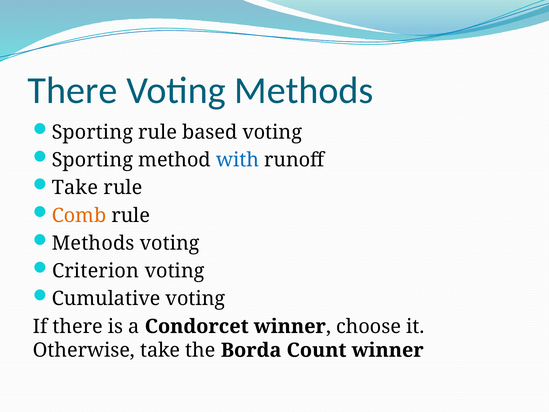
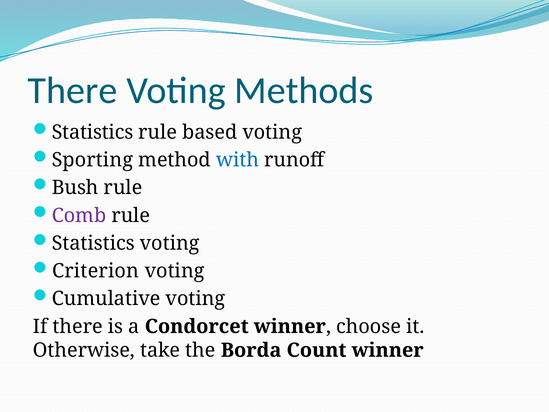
Sporting at (92, 132): Sporting -> Statistics
Take at (75, 188): Take -> Bush
Comb colour: orange -> purple
Methods at (93, 243): Methods -> Statistics
